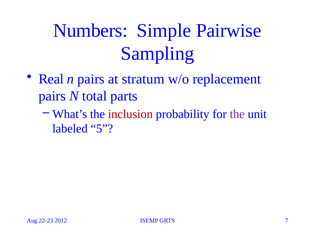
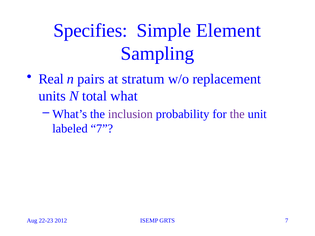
Numbers: Numbers -> Specifies
Pairwise: Pairwise -> Element
pairs at (52, 96): pairs -> units
parts: parts -> what
inclusion colour: red -> purple
labeled 5: 5 -> 7
